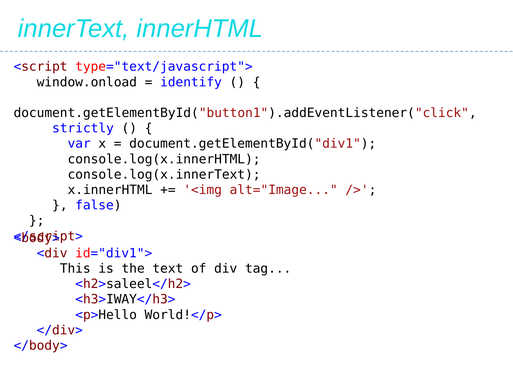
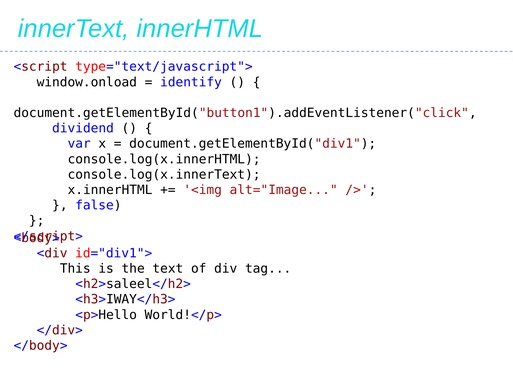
strictly: strictly -> dividend
